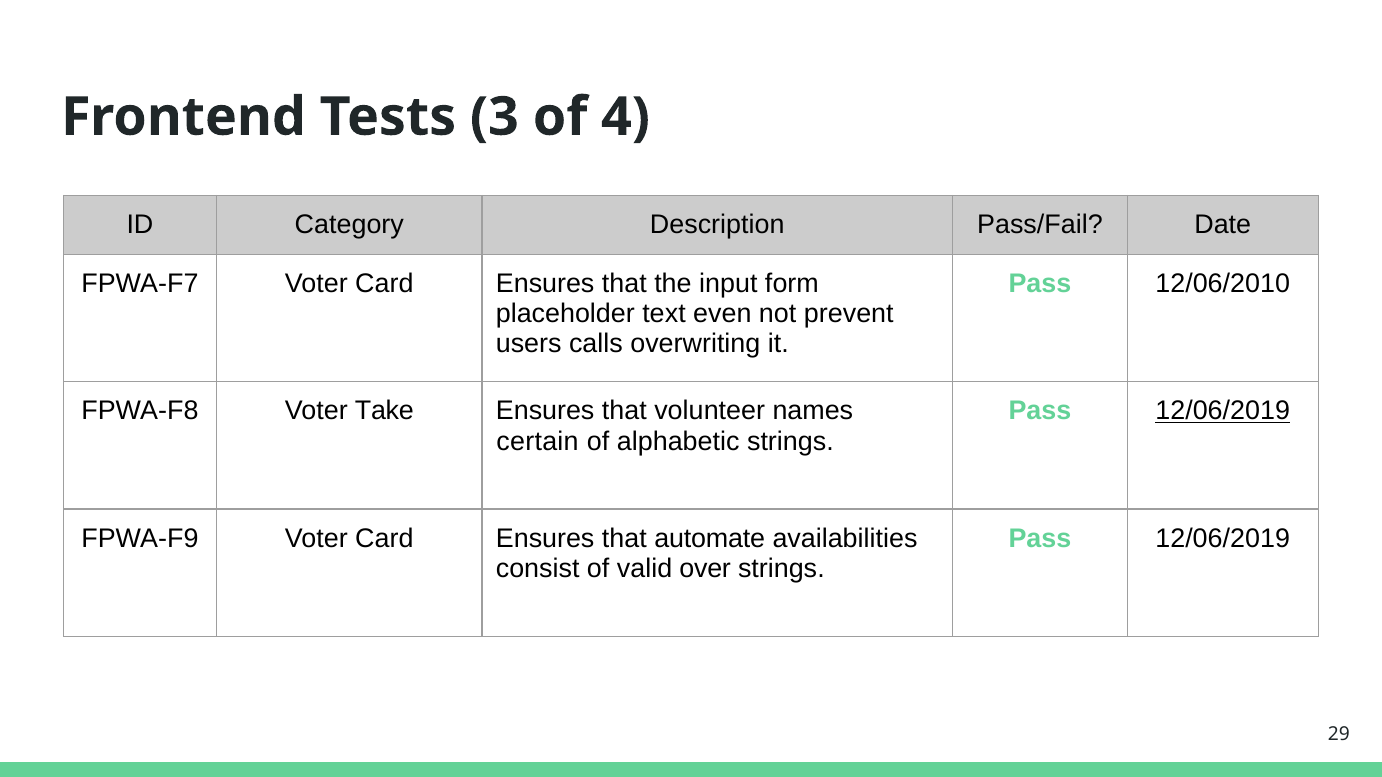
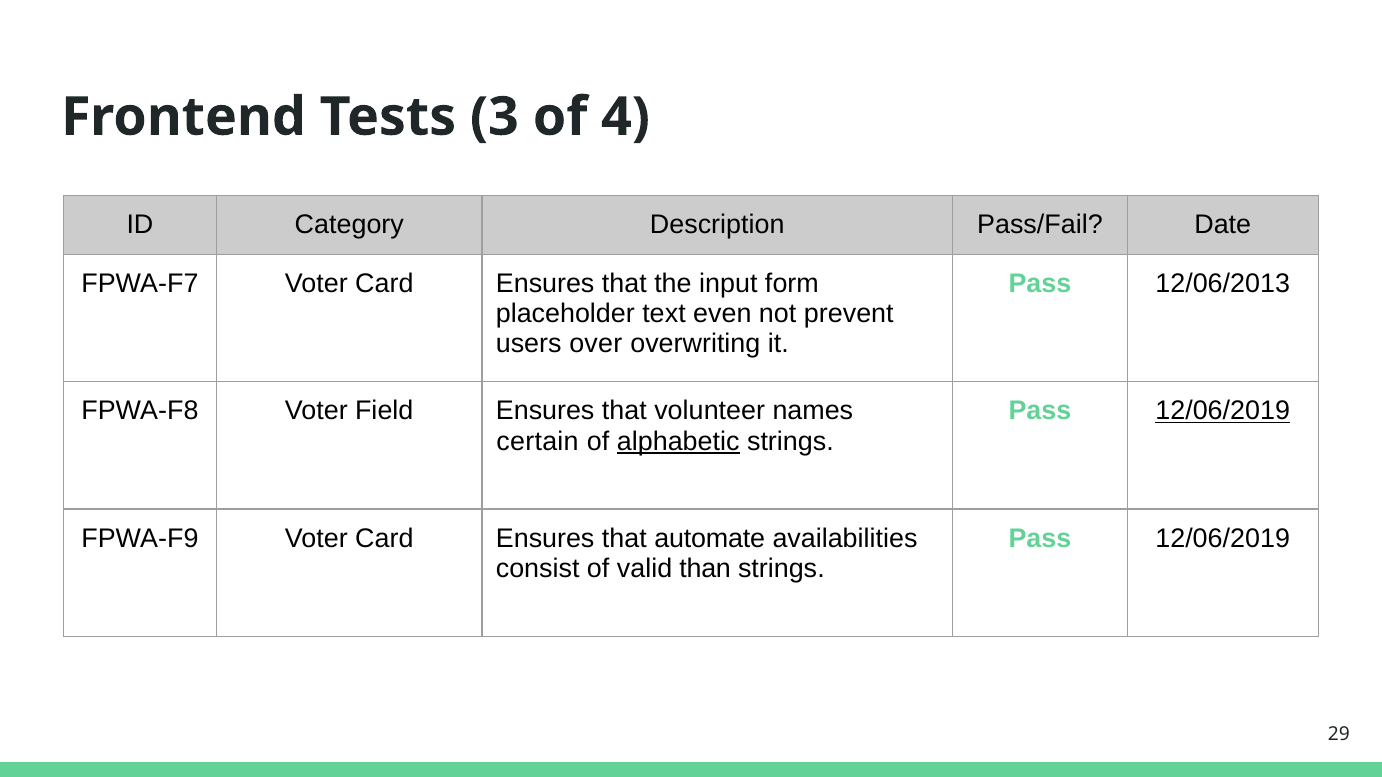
12/06/2010: 12/06/2010 -> 12/06/2013
calls: calls -> over
Take: Take -> Field
alphabetic underline: none -> present
over: over -> than
